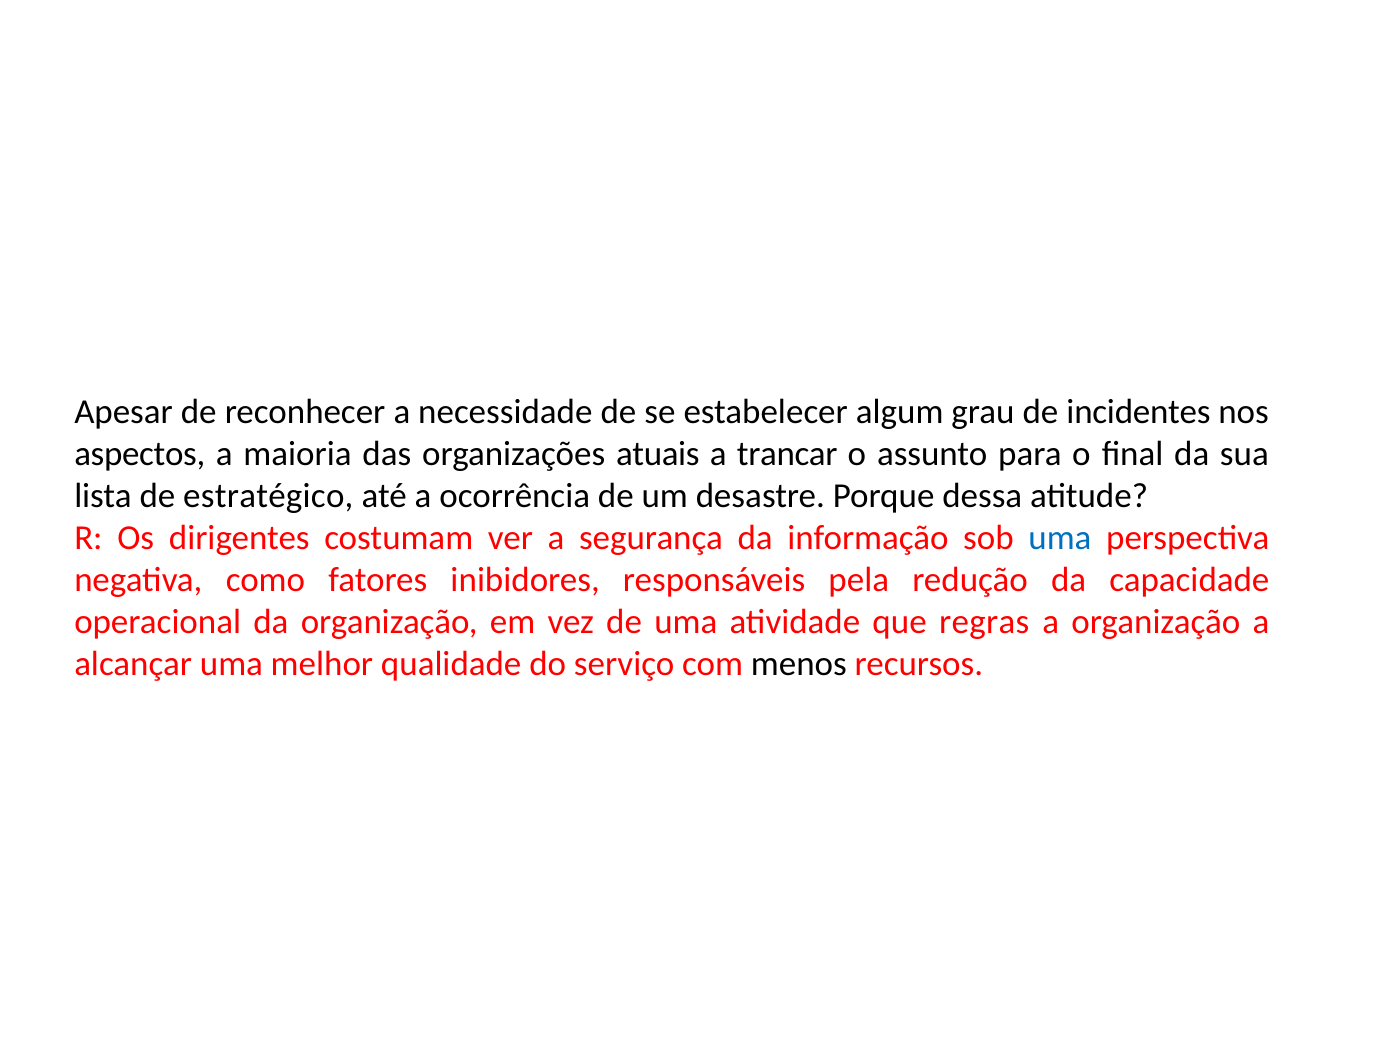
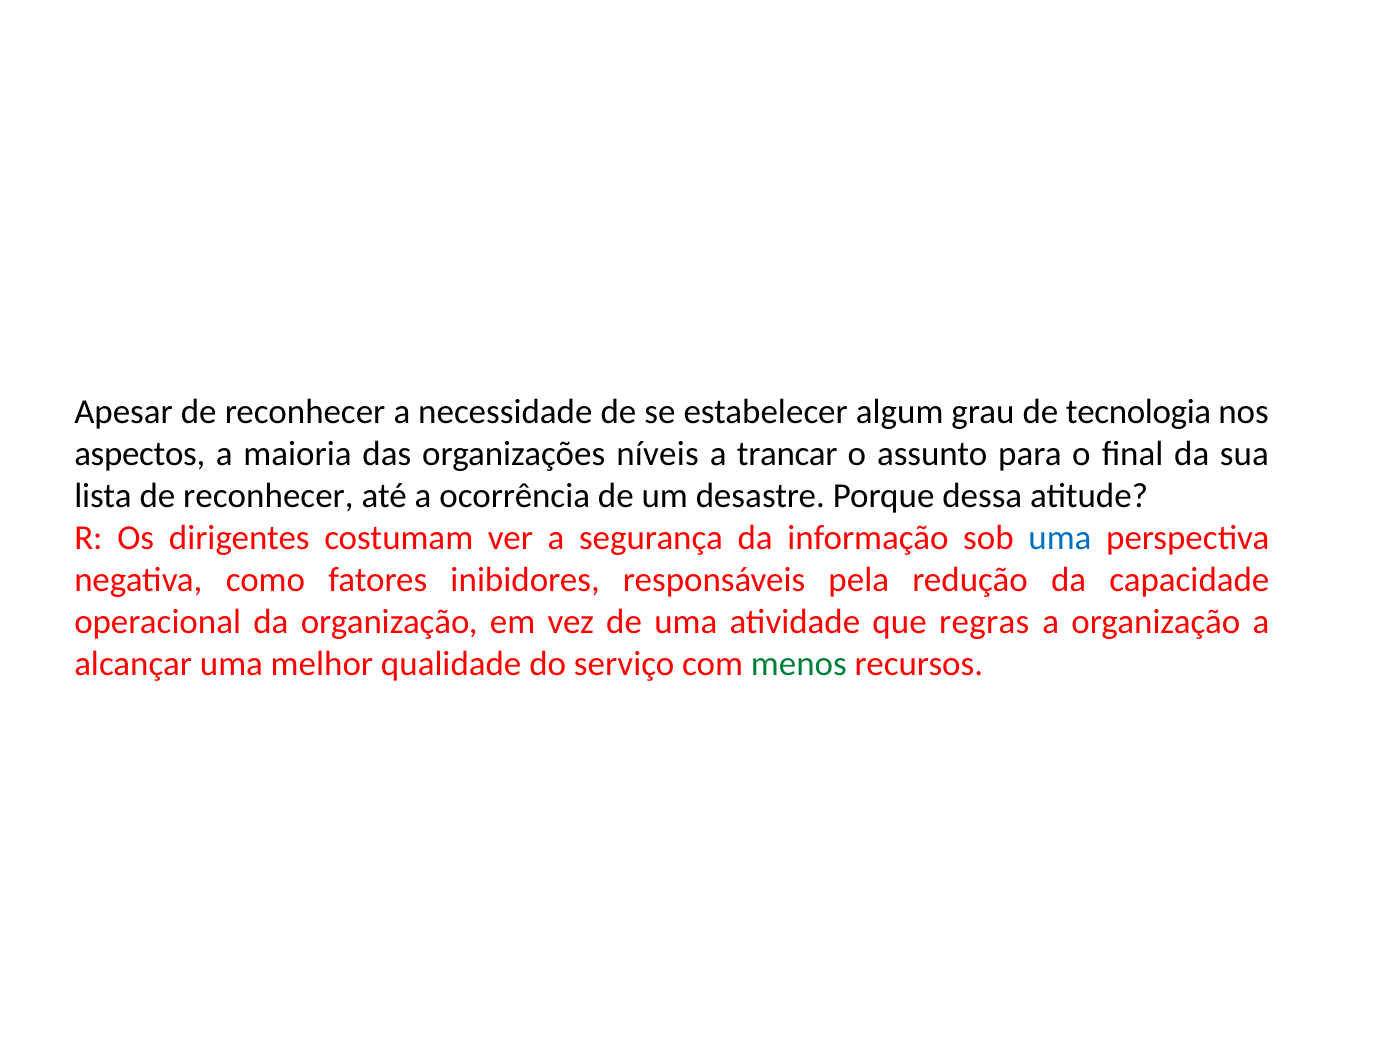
incidentes: incidentes -> tecnologia
atuais: atuais -> níveis
lista de estratégico: estratégico -> reconhecer
menos colour: black -> green
